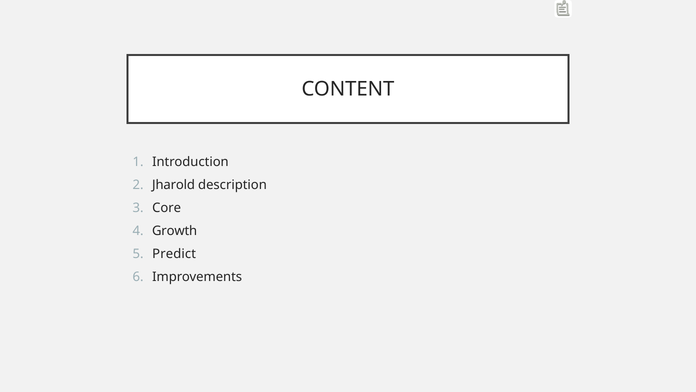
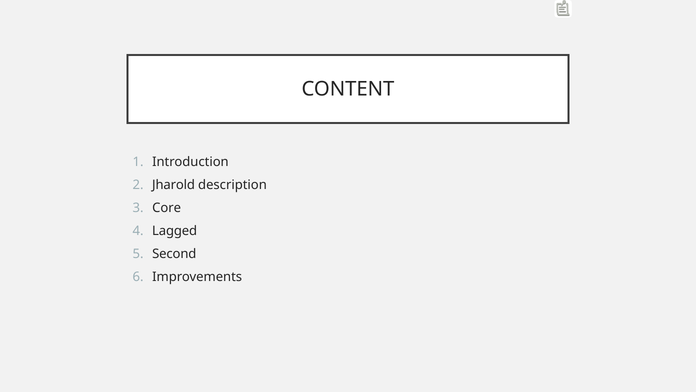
Growth: Growth -> Lagged
Predict: Predict -> Second
